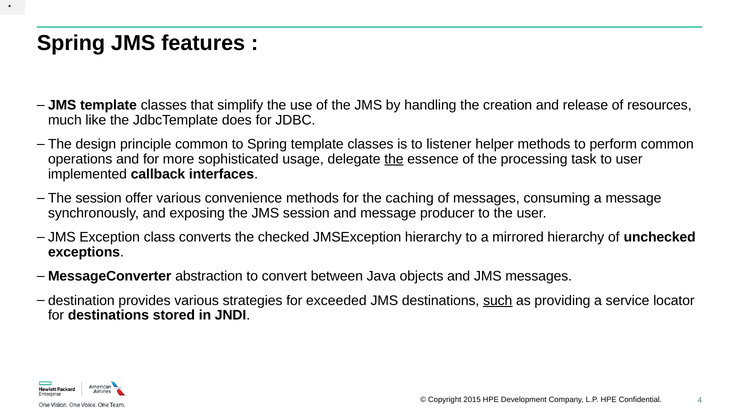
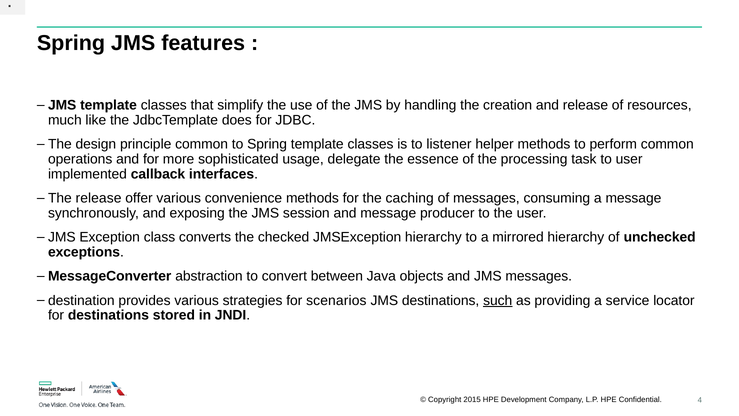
the at (394, 159) underline: present -> none
The session: session -> release
exceeded: exceeded -> scenarios
